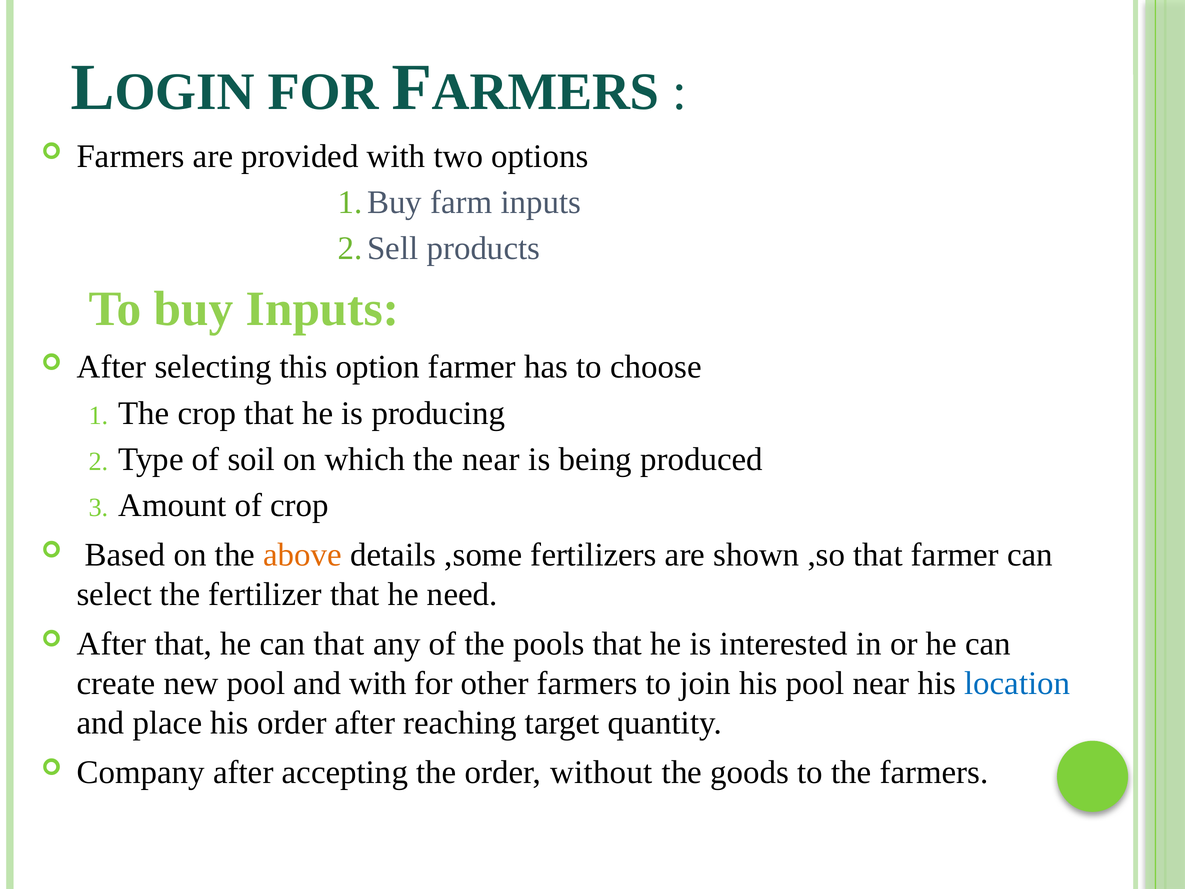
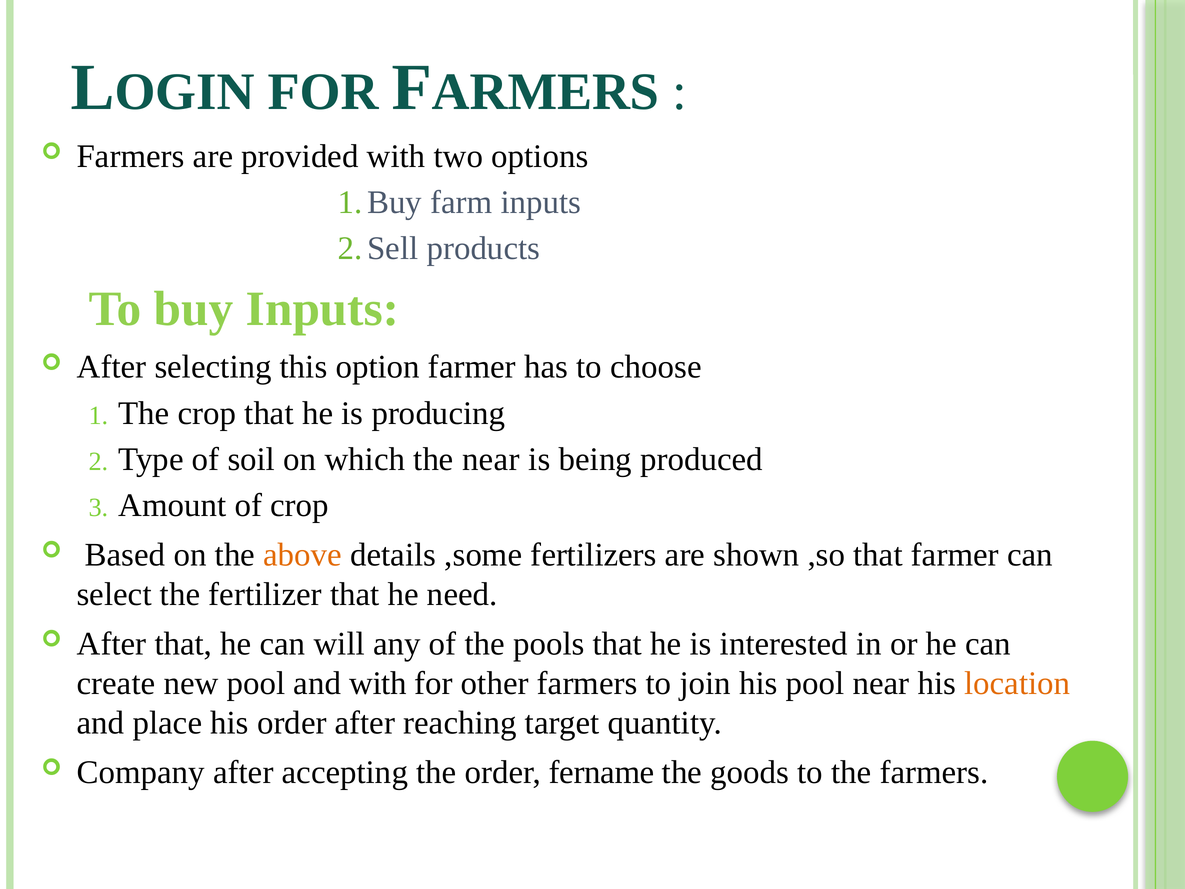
can that: that -> will
location colour: blue -> orange
without: without -> fername
